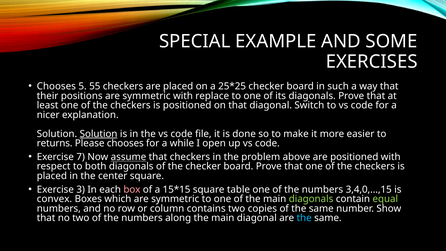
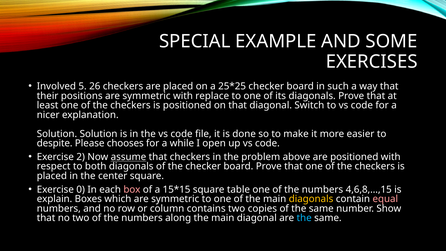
Chooses at (56, 86): Chooses -> Involved
55: 55 -> 26
Solution at (99, 134) underline: present -> none
returns: returns -> despite
7: 7 -> 2
3: 3 -> 0
3,4,0,…,15: 3,4,0,…,15 -> 4,6,8,…,15
convex: convex -> explain
diagonals at (311, 199) colour: light green -> yellow
equal colour: light green -> pink
